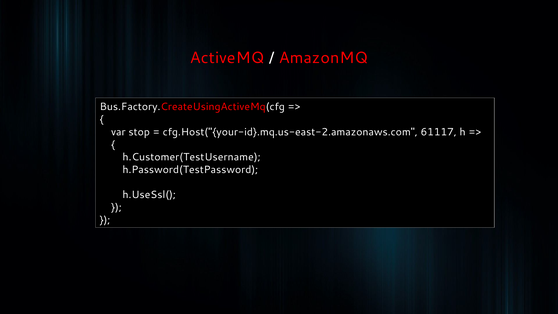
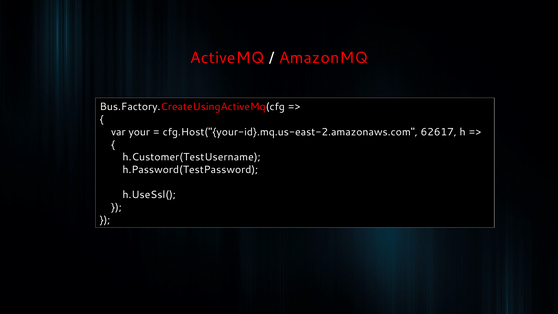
stop: stop -> your
61117: 61117 -> 62617
